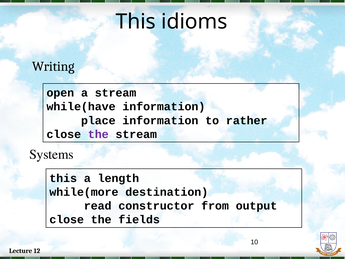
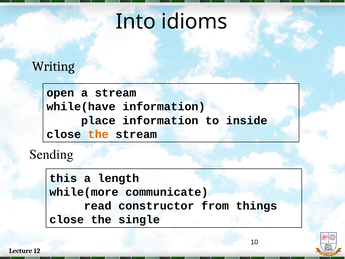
This at (136, 22): This -> Into
rather: rather -> inside
the at (98, 134) colour: purple -> orange
Systems: Systems -> Sending
destination: destination -> communicate
output: output -> things
fields: fields -> single
